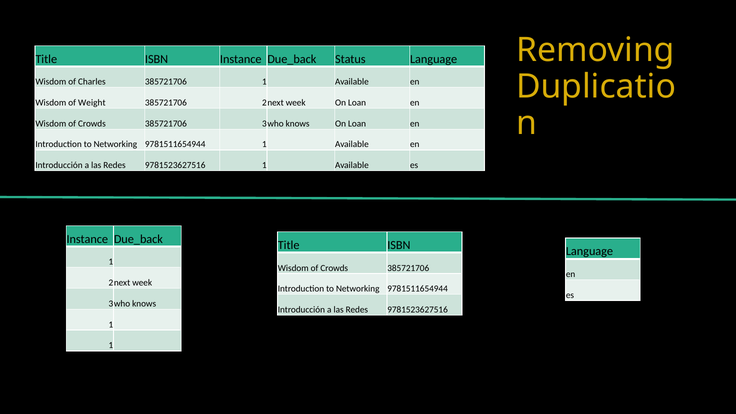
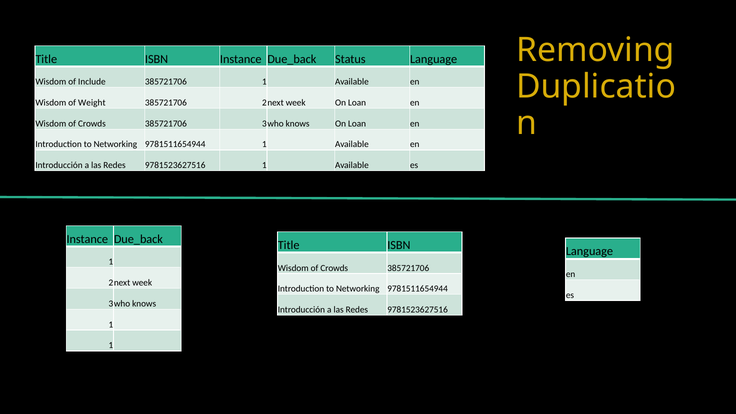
Charles: Charles -> Include
